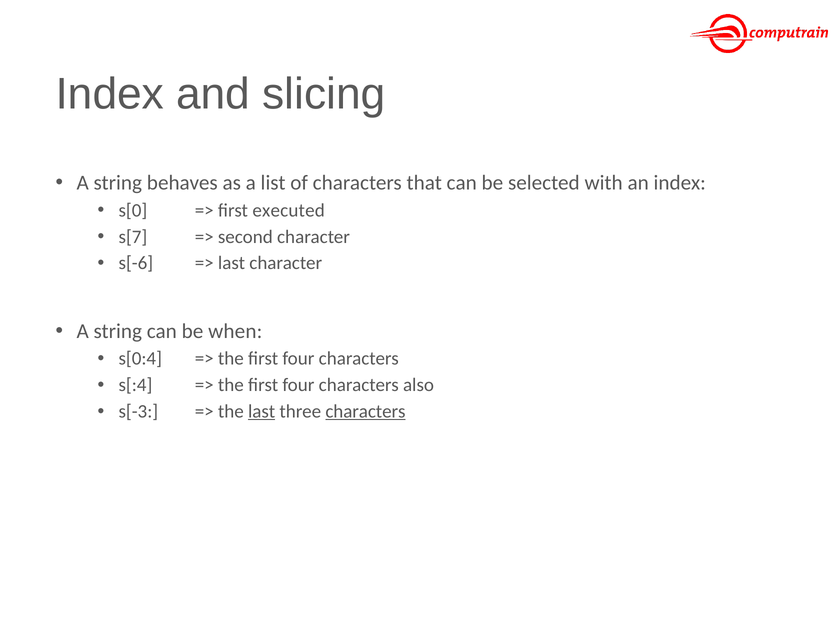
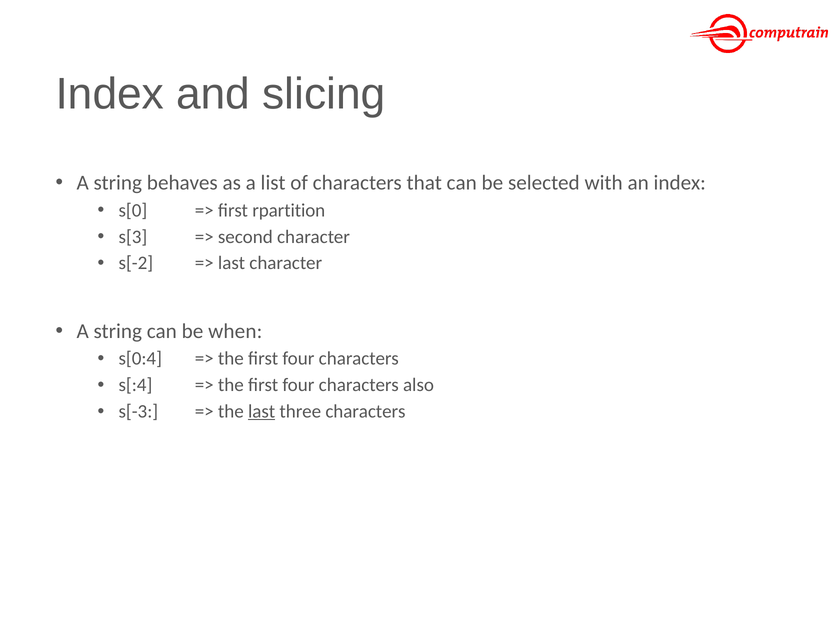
executed: executed -> rpartition
s[7: s[7 -> s[3
s[-6: s[-6 -> s[-2
characters at (365, 411) underline: present -> none
